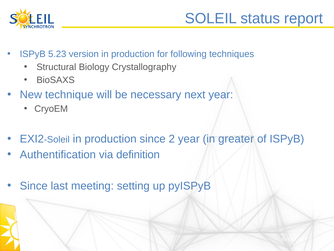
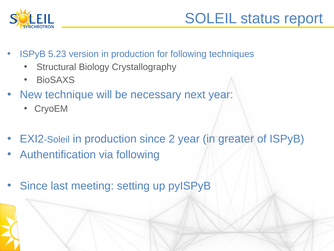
via definition: definition -> following
